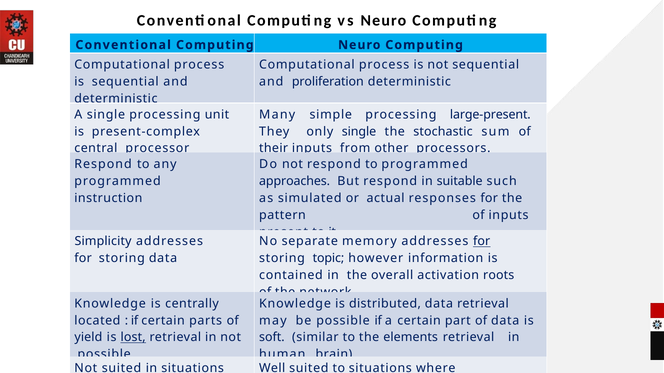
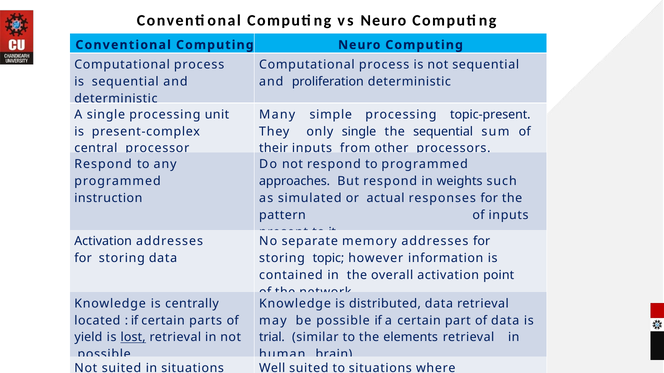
large-present: large-present -> topic-present
the stochastic: stochastic -> sequential
suitable: suitable -> weights
Simplicity at (103, 242): Simplicity -> Activation
for at (482, 242) underline: present -> none
roots: roots -> point
soft: soft -> trial
